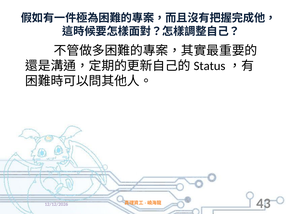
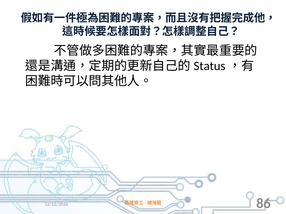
43: 43 -> 86
